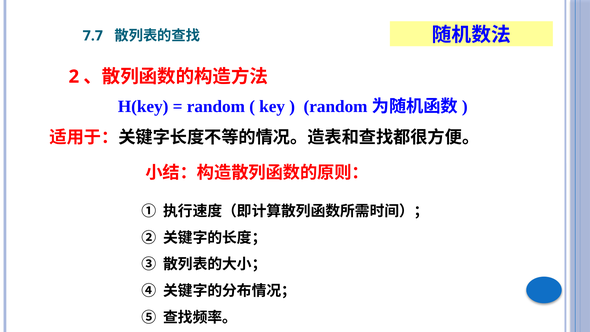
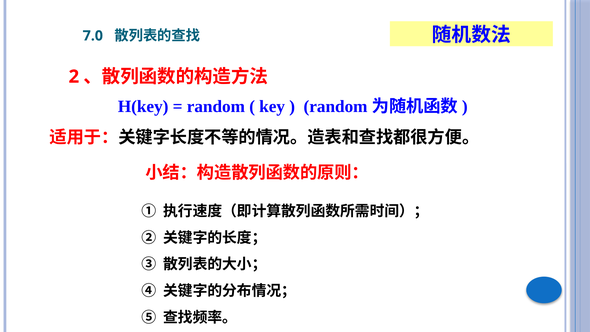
7.7: 7.7 -> 7.0
